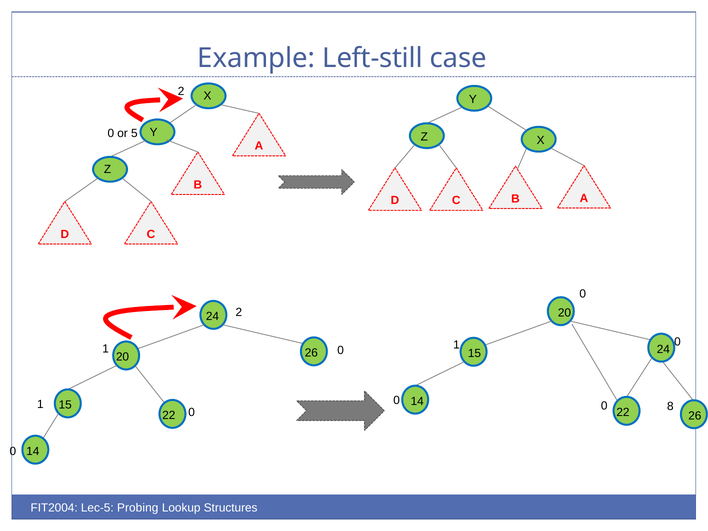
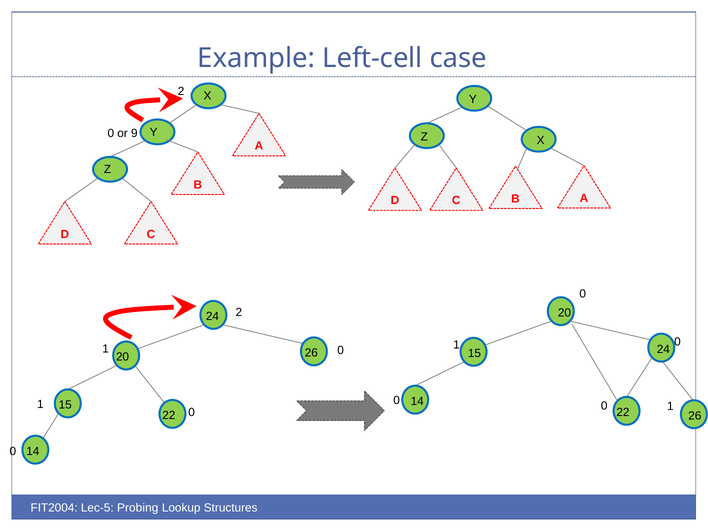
Left-still: Left-still -> Left-cell
5: 5 -> 9
8 at (670, 406): 8 -> 1
